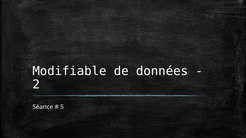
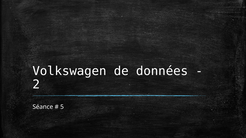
Modifiable: Modifiable -> Volkswagen
